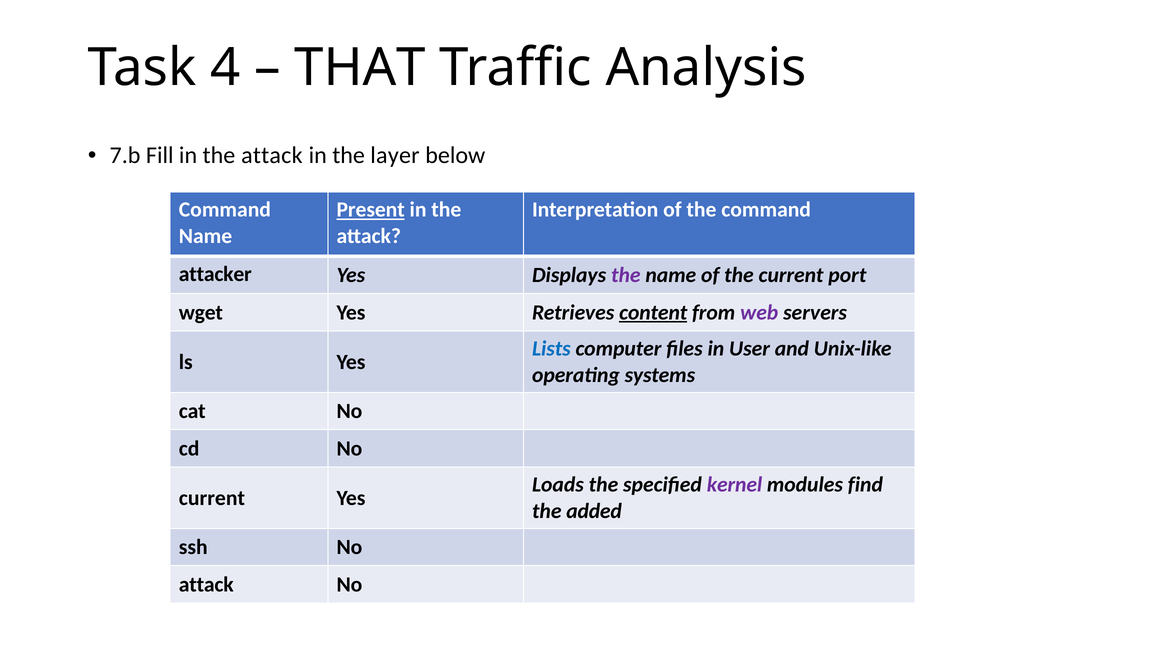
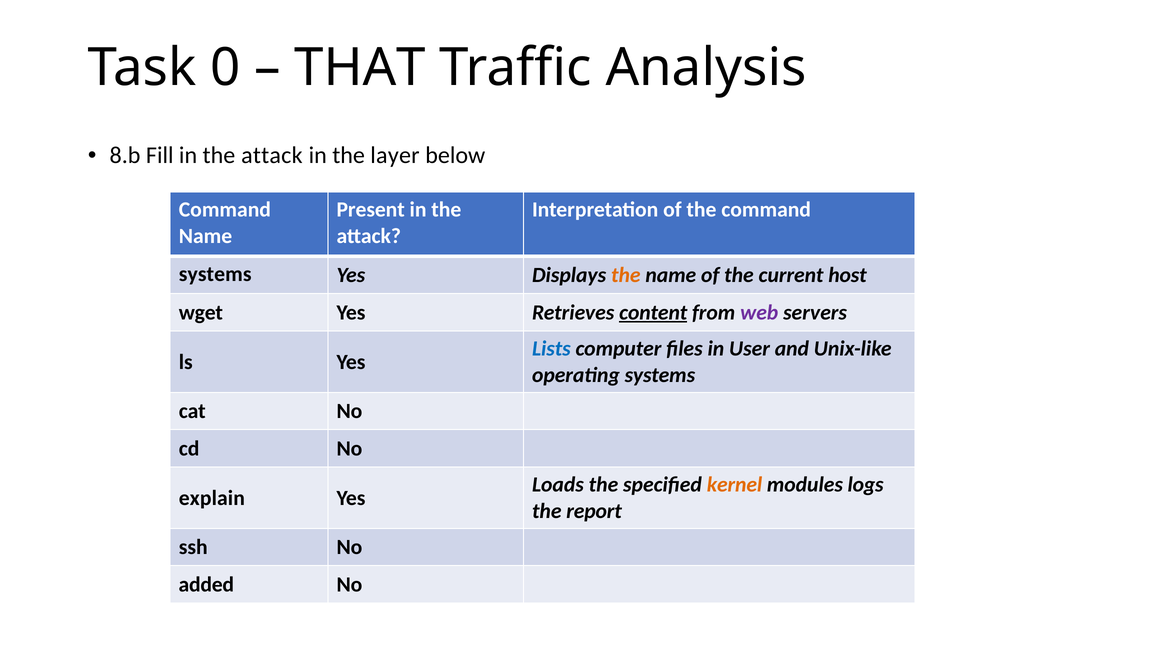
4: 4 -> 0
7.b: 7.b -> 8.b
Present underline: present -> none
attacker at (215, 274): attacker -> systems
the at (626, 275) colour: purple -> orange
port: port -> host
kernel colour: purple -> orange
find: find -> logs
current at (212, 498): current -> explain
added: added -> report
attack at (206, 585): attack -> added
